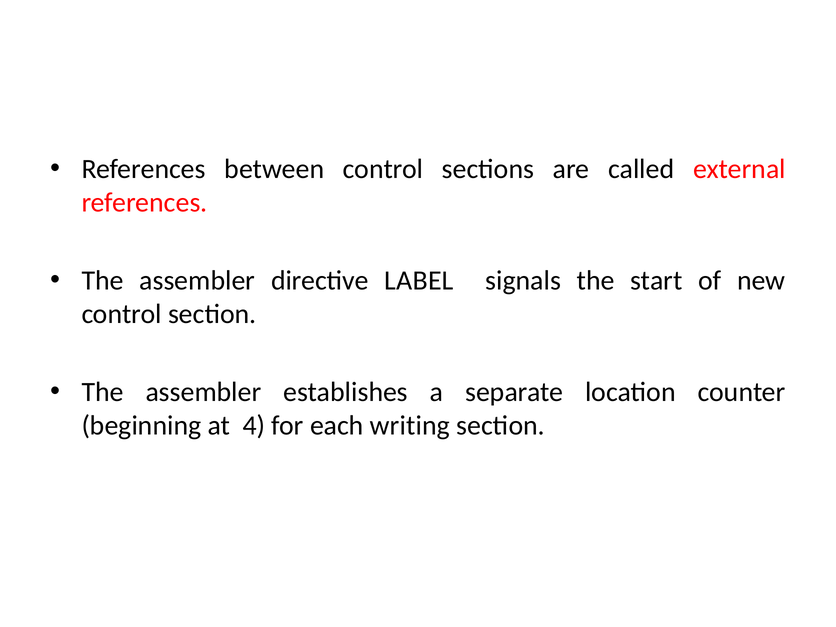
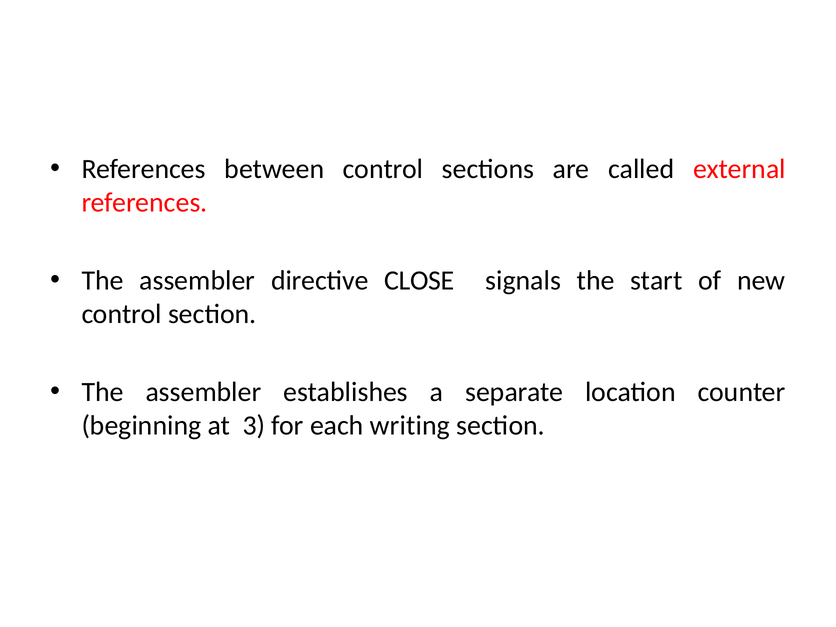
LABEL: LABEL -> CLOSE
4: 4 -> 3
